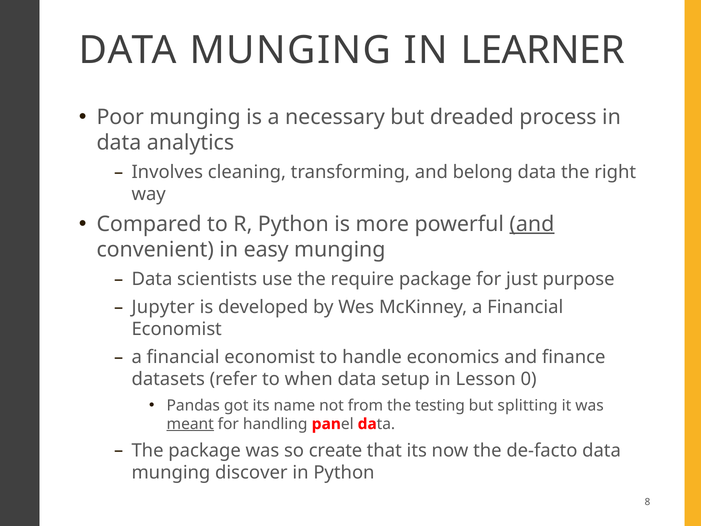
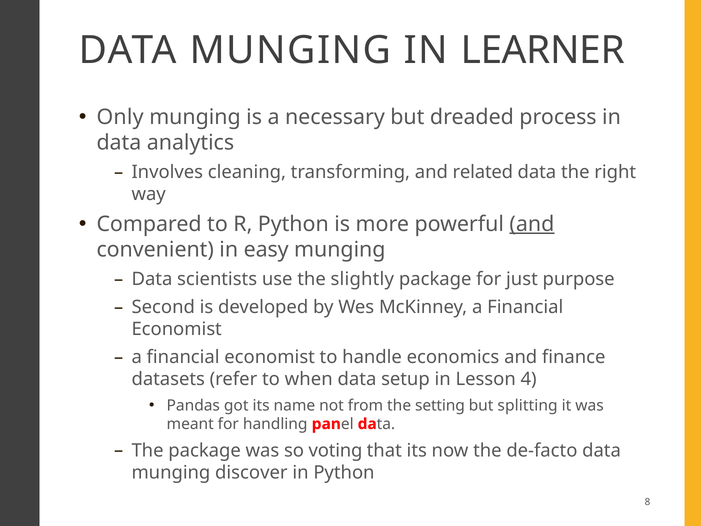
Poor: Poor -> Only
belong: belong -> related
require: require -> slightly
Jupyter: Jupyter -> Second
0: 0 -> 4
testing: testing -> setting
meant underline: present -> none
create: create -> voting
